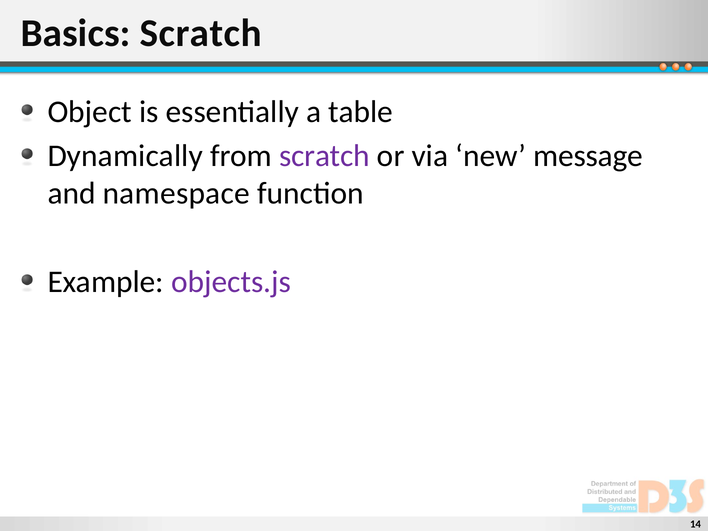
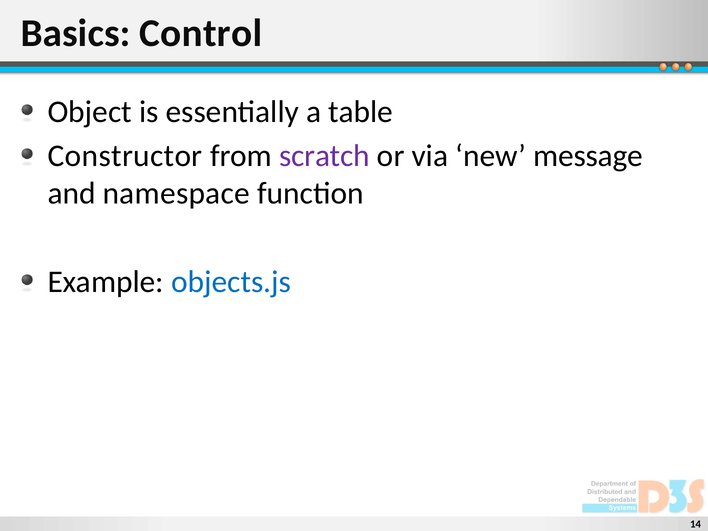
Basics Scratch: Scratch -> Control
Dynamically: Dynamically -> Constructor
objects.js colour: purple -> blue
